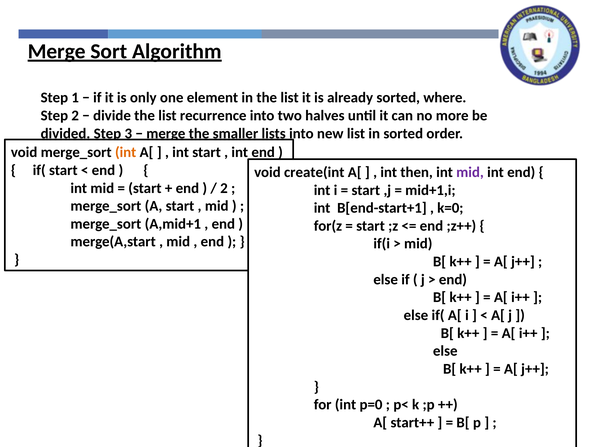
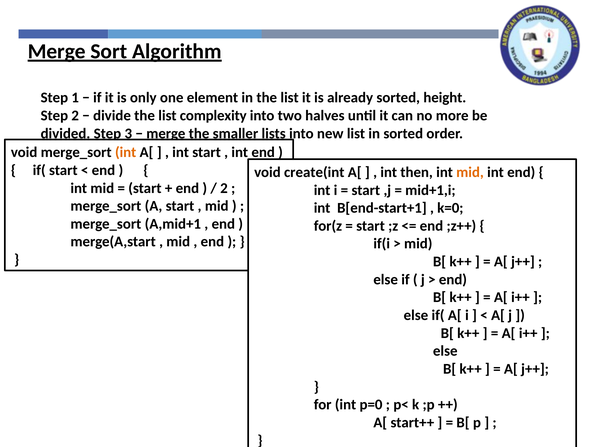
where: where -> height
recurrence: recurrence -> complexity
mid at (470, 172) colour: purple -> orange
